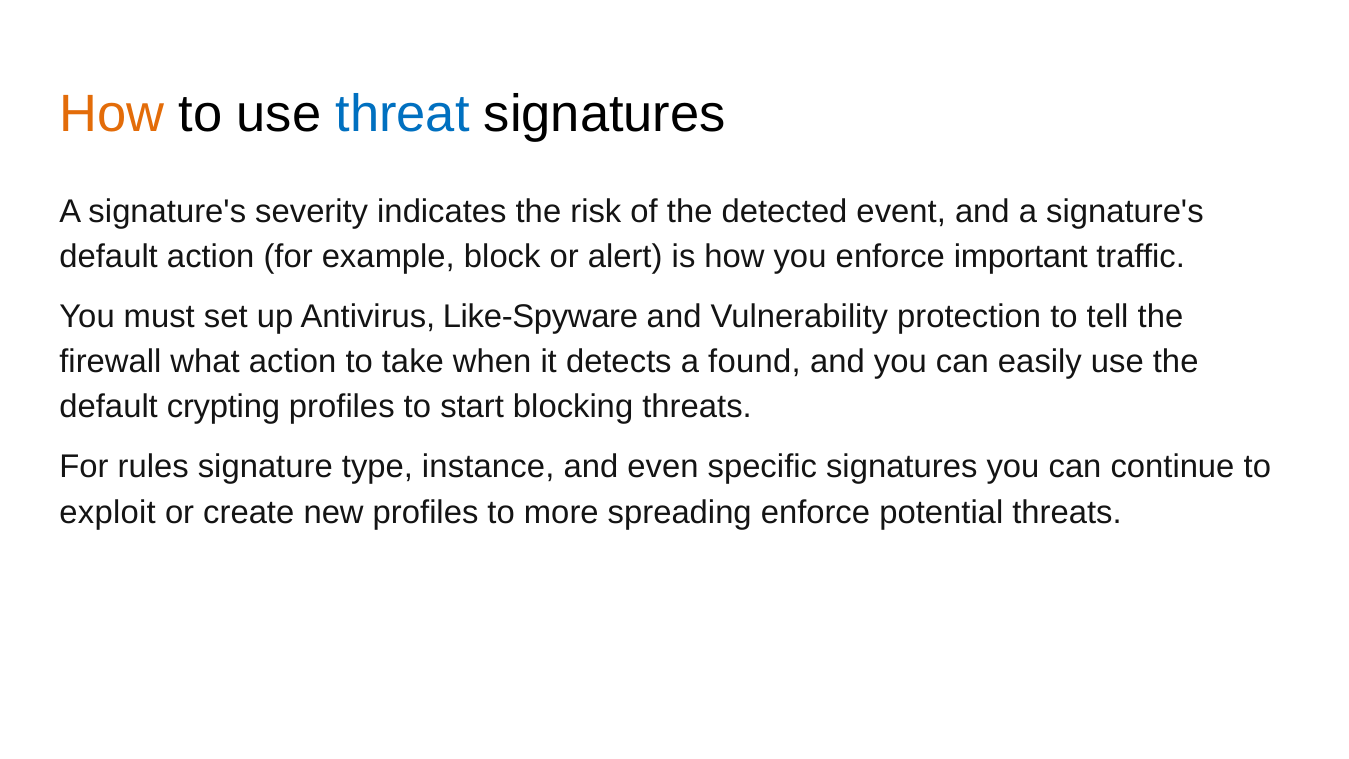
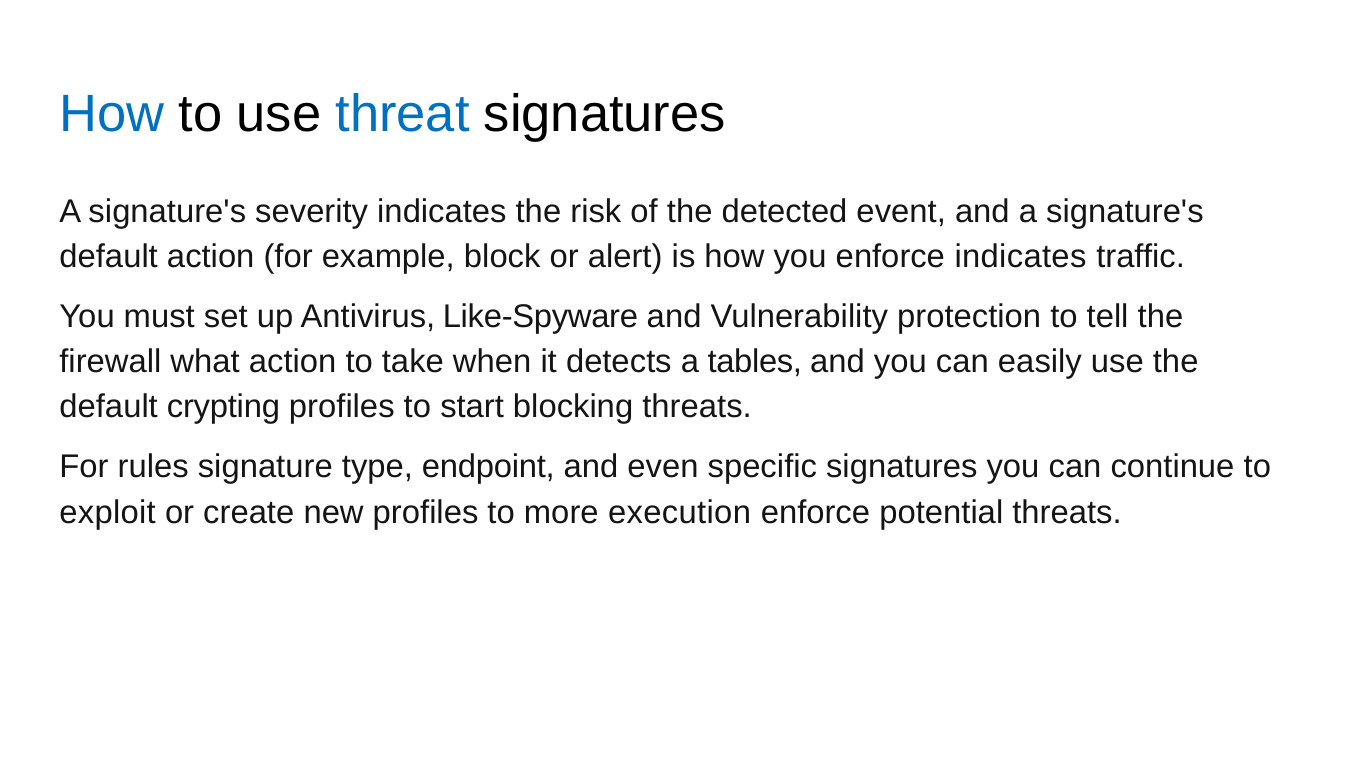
How at (112, 114) colour: orange -> blue
enforce important: important -> indicates
found: found -> tables
instance: instance -> endpoint
spreading: spreading -> execution
